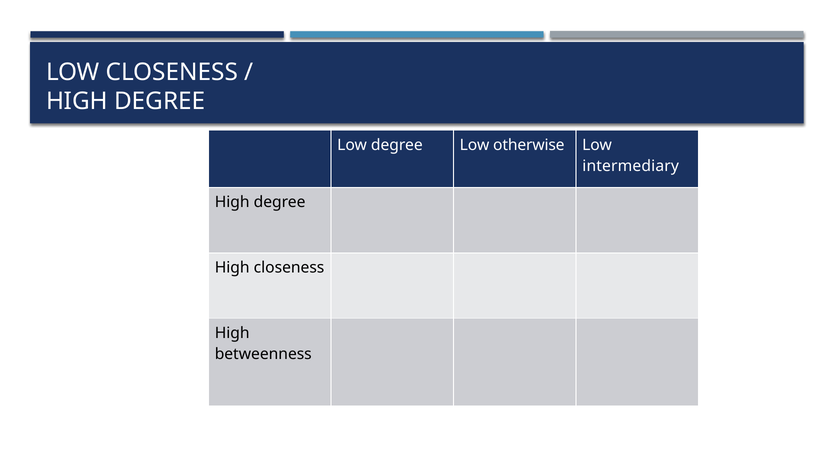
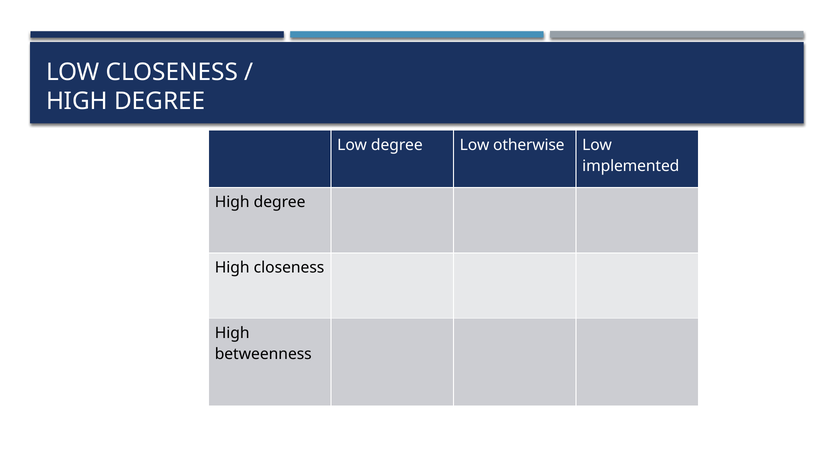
intermediary: intermediary -> implemented
